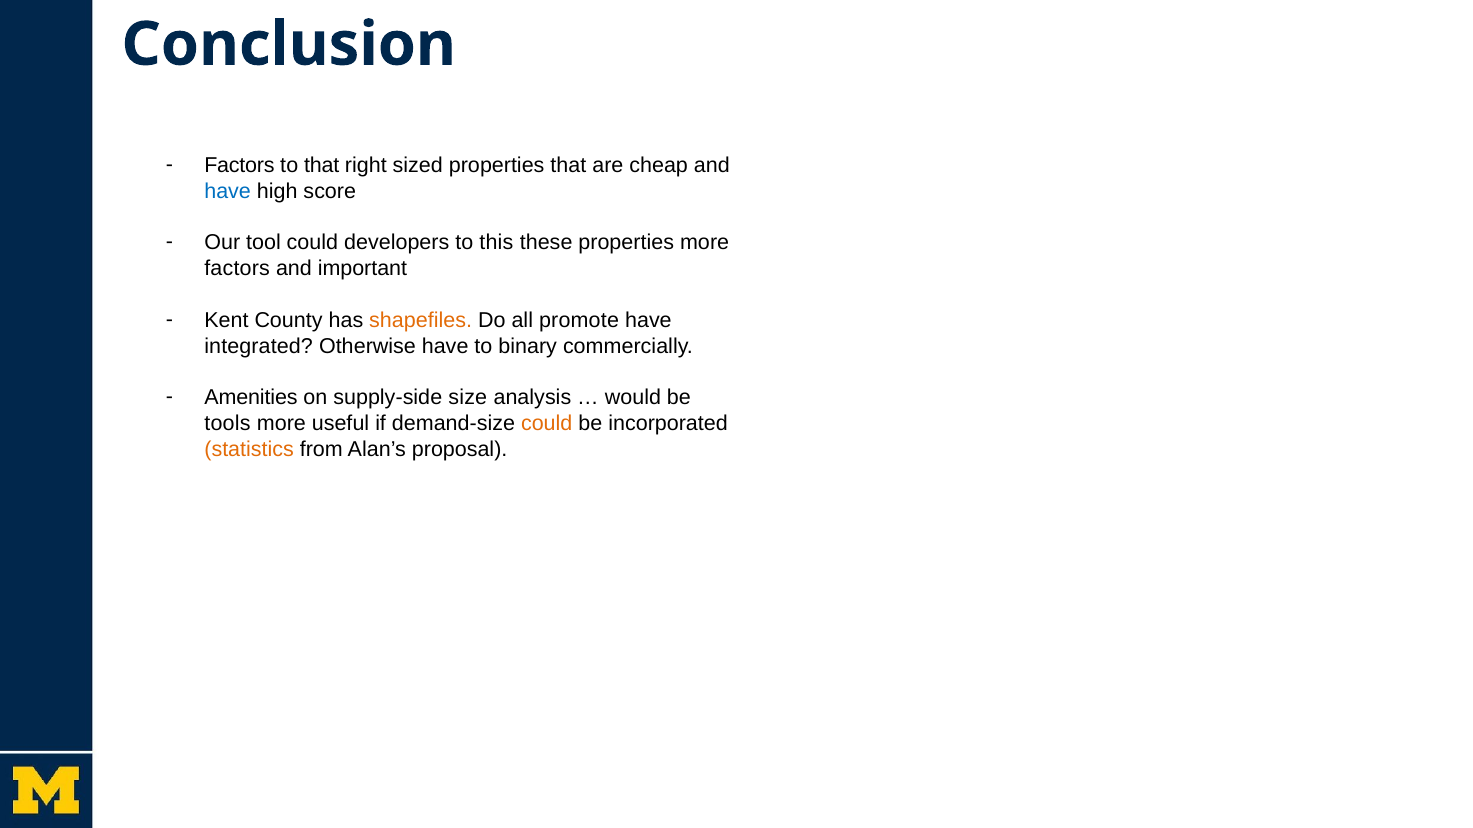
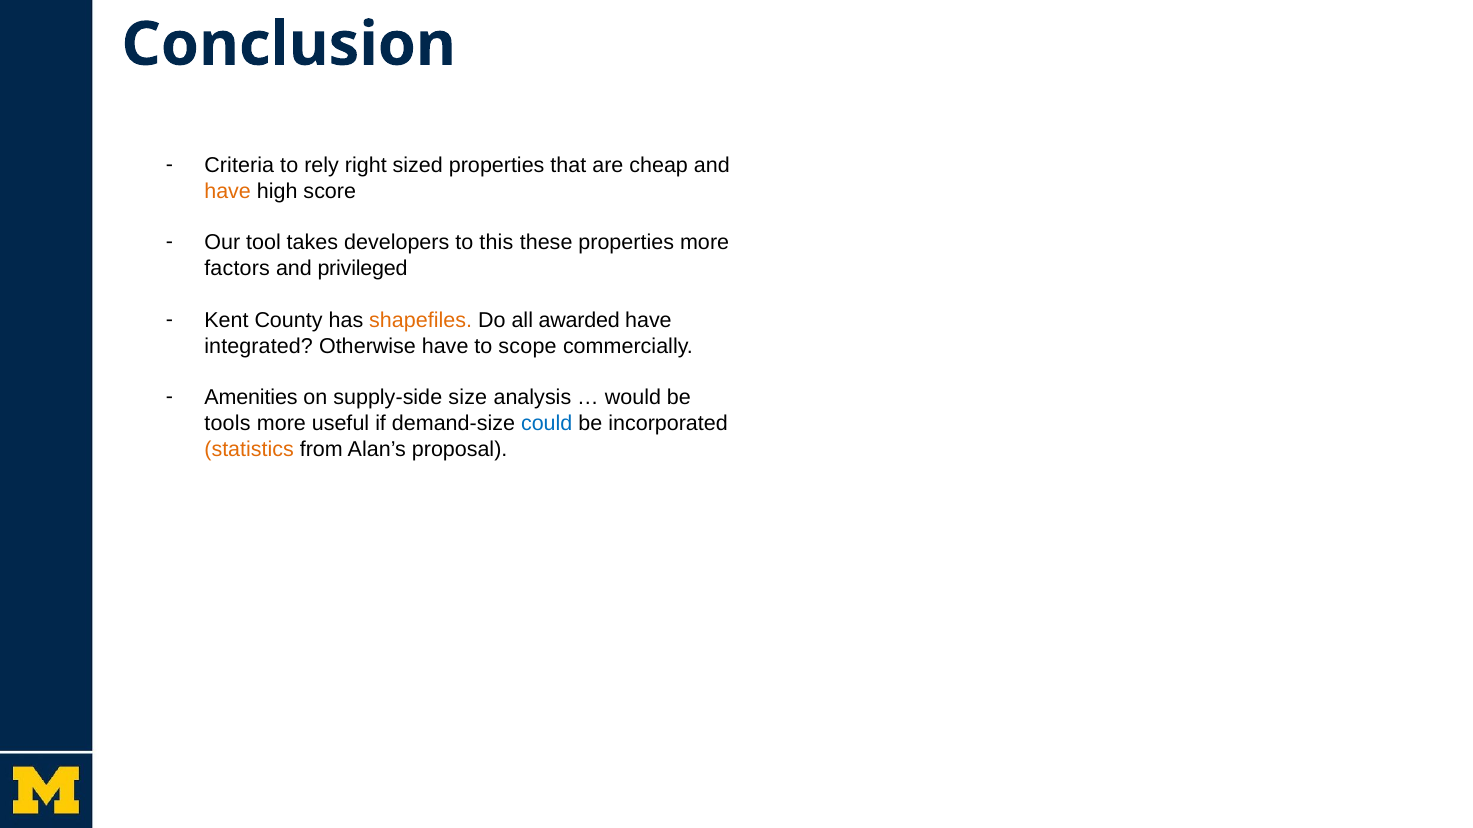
Factors at (239, 166): Factors -> Criteria
to that: that -> rely
have at (228, 191) colour: blue -> orange
tool could: could -> takes
important: important -> privileged
promote: promote -> awarded
binary: binary -> scope
could at (547, 424) colour: orange -> blue
